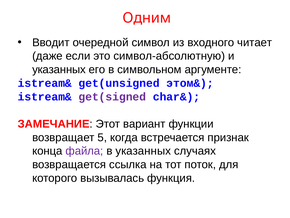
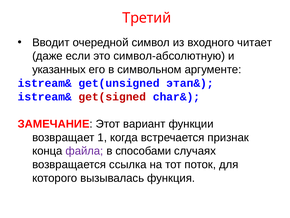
Одним: Одним -> Третий
этом&: этом& -> этап&
get(signed colour: purple -> red
5: 5 -> 1
в указанных: указанных -> способами
